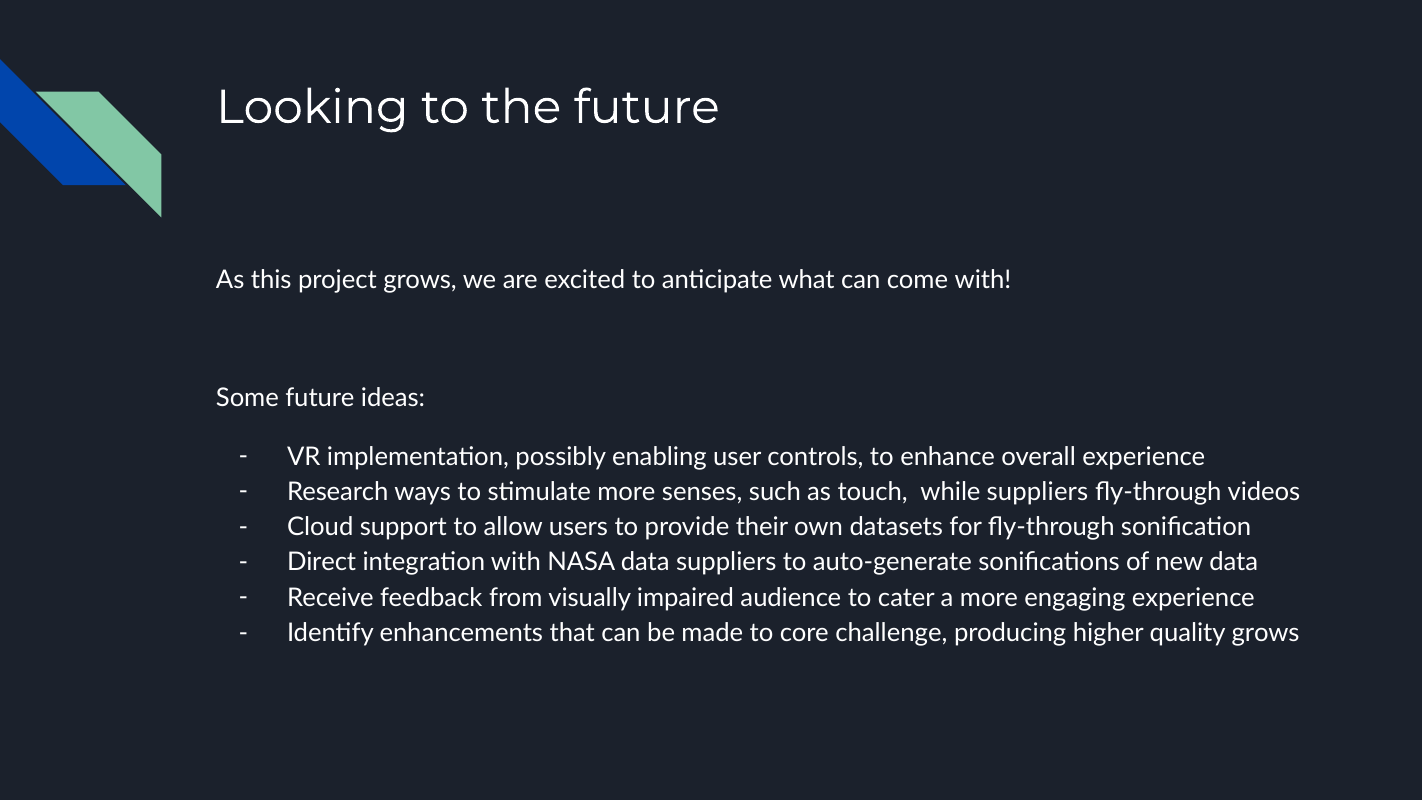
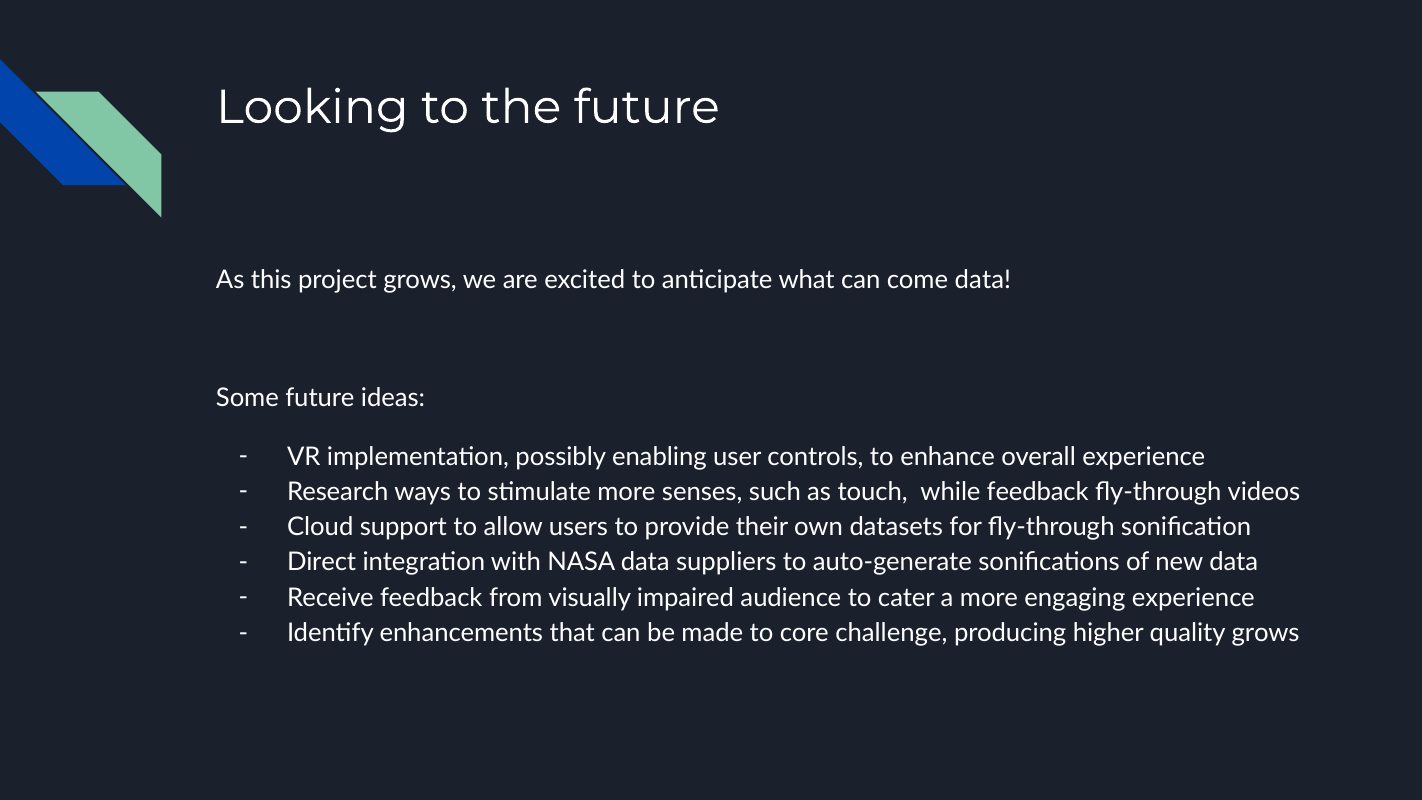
come with: with -> data
while suppliers: suppliers -> feedback
